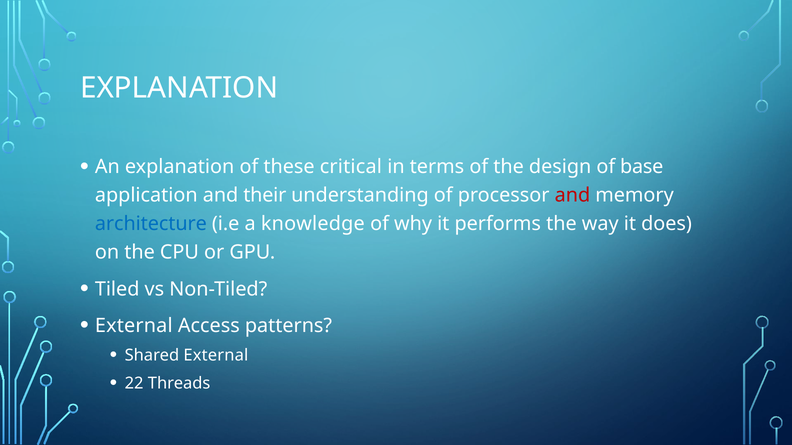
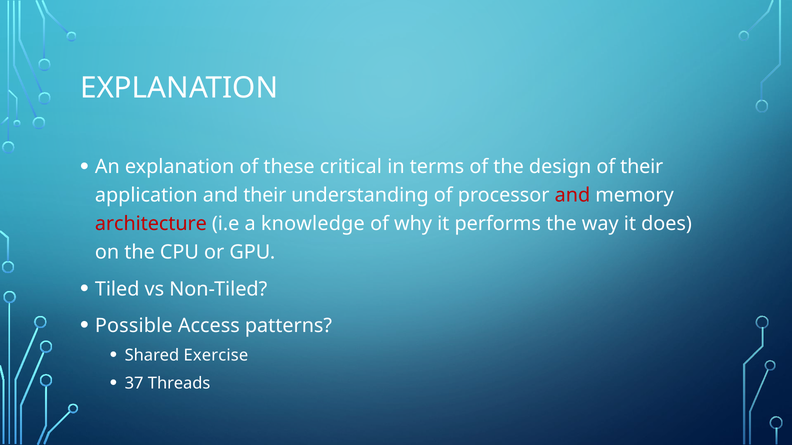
of base: base -> their
architecture colour: blue -> red
External at (134, 326): External -> Possible
Shared External: External -> Exercise
22: 22 -> 37
